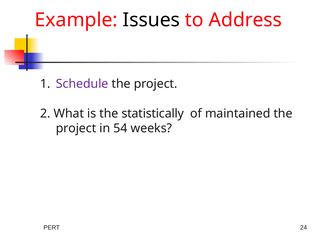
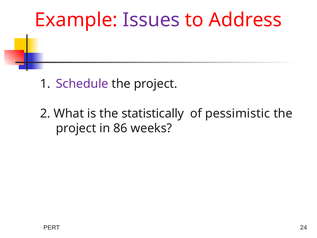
Issues colour: black -> purple
maintained: maintained -> pessimistic
54: 54 -> 86
